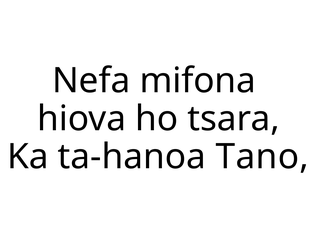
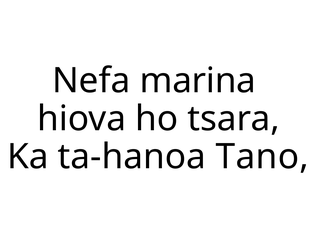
mifona: mifona -> marina
